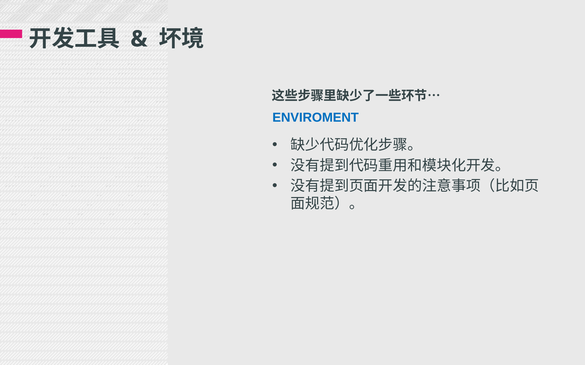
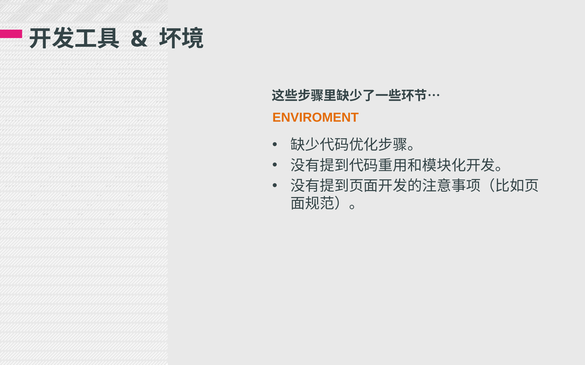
ENVIROMENT colour: blue -> orange
